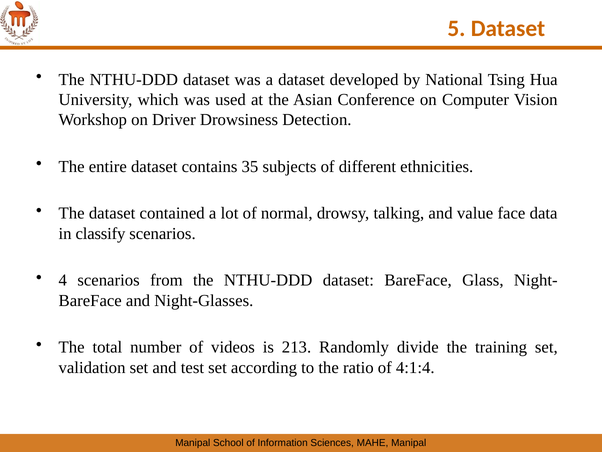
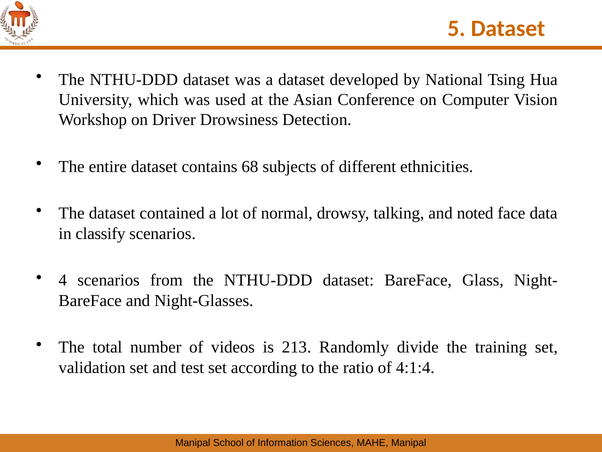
35: 35 -> 68
value: value -> noted
